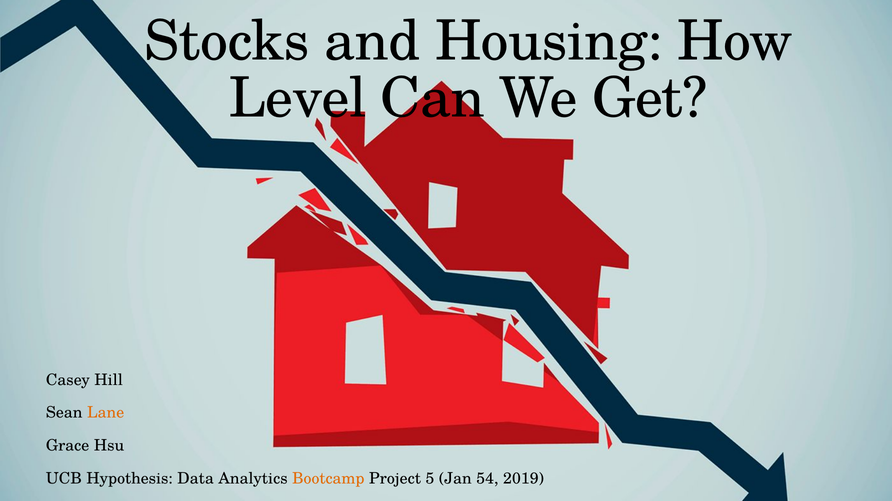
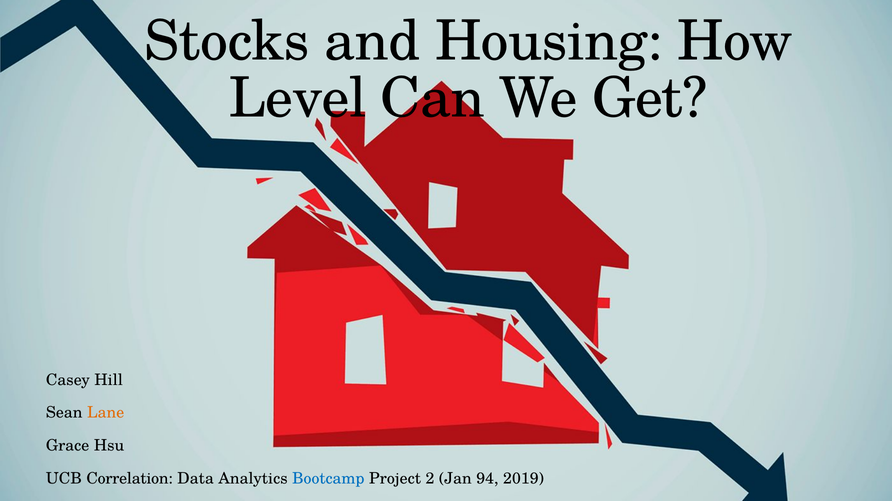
Hypothesis: Hypothesis -> Correlation
Bootcamp colour: orange -> blue
5: 5 -> 2
54: 54 -> 94
